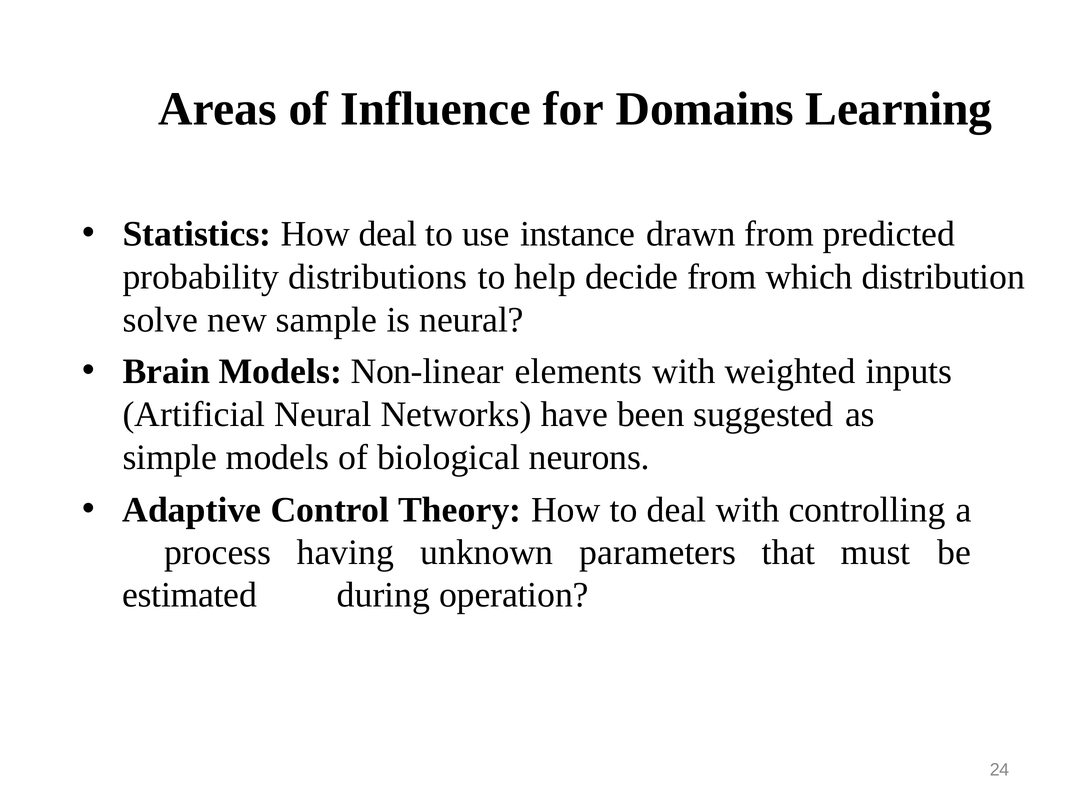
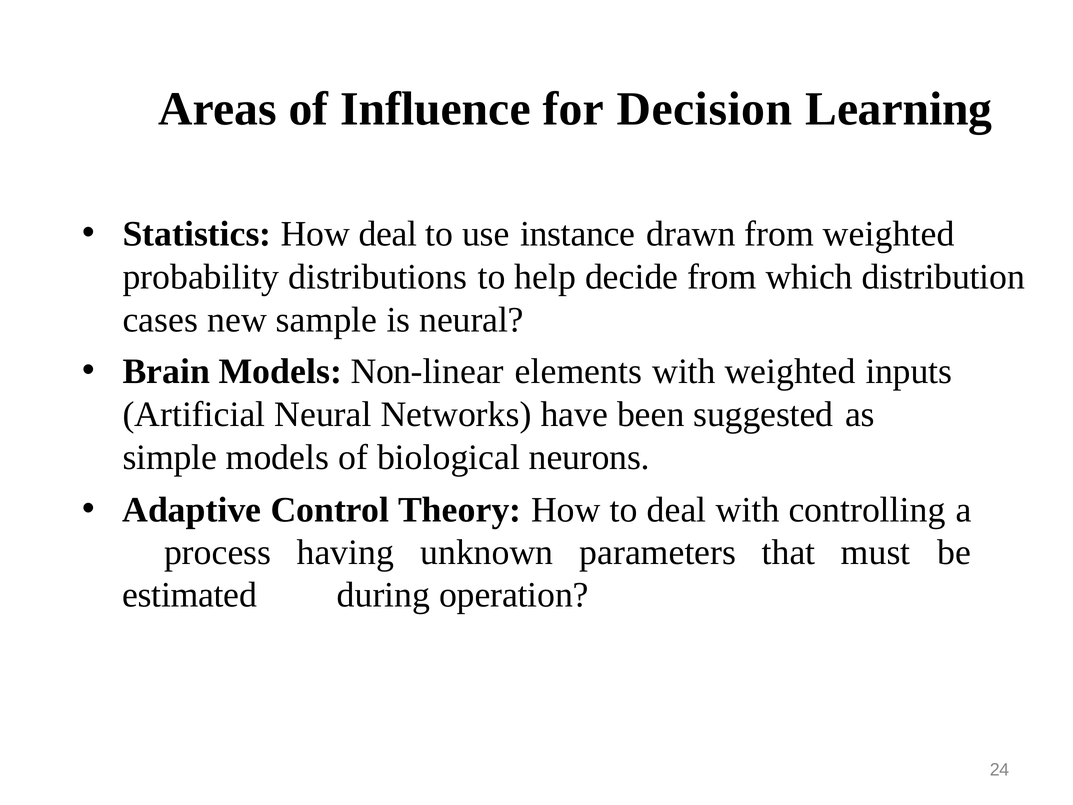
Domains: Domains -> Decision
from predicted: predicted -> weighted
solve: solve -> cases
